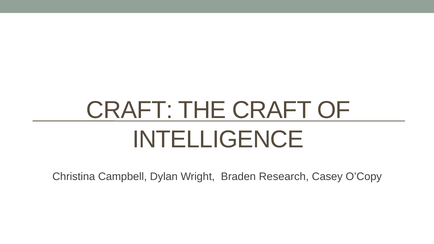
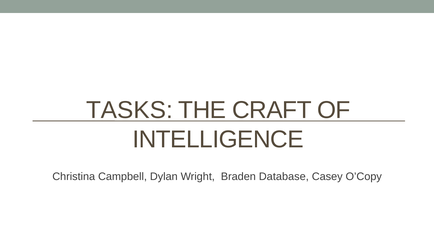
CRAFT at (130, 110): CRAFT -> TASKS
Research: Research -> Database
